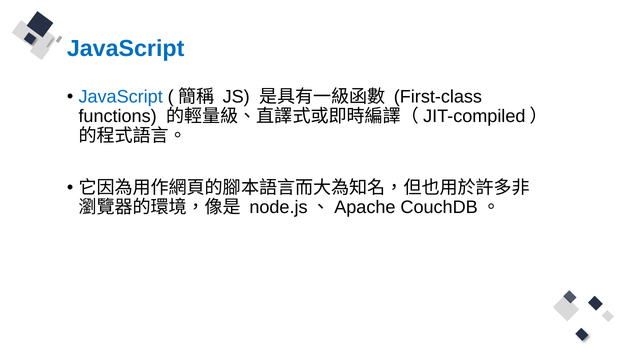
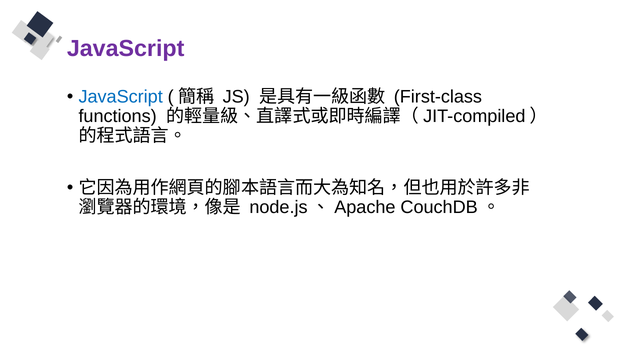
JavaScript at (126, 49) colour: blue -> purple
